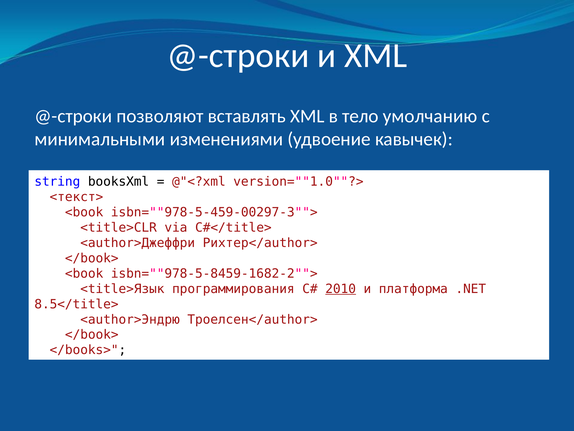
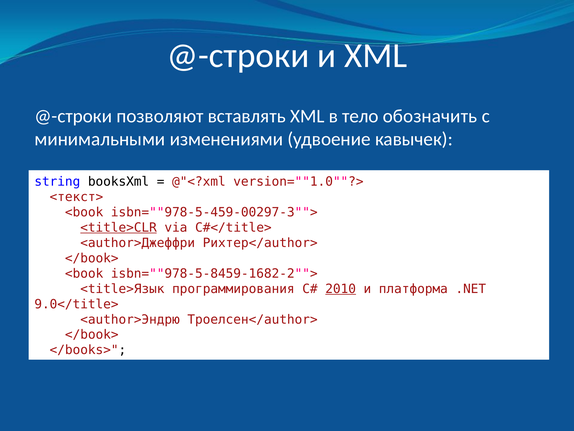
умолчанию: умолчанию -> обозначить
<title>CLR underline: none -> present
8.5</title>: 8.5</title> -> 9.0</title>
